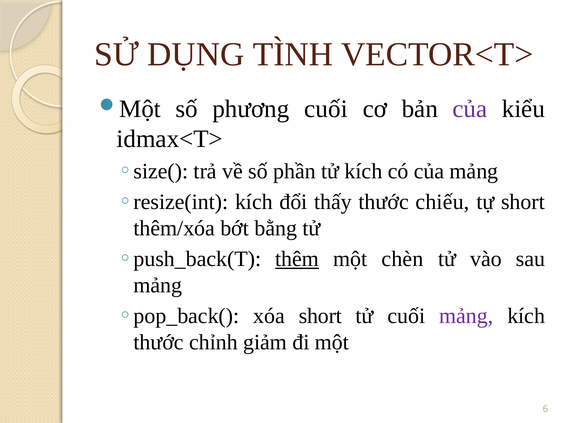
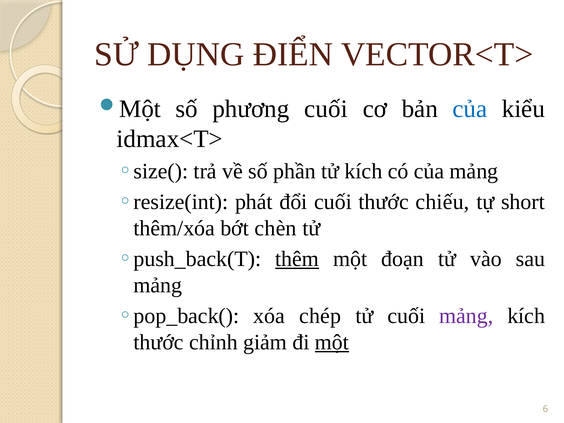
TÌNH: TÌNH -> ĐIỂN
của at (470, 109) colour: purple -> blue
kích at (254, 202): kích -> phát
đổi thấy: thấy -> cuối
bằng: bằng -> chèn
chèn: chèn -> đoạn
xóa short: short -> chép
một at (332, 342) underline: none -> present
